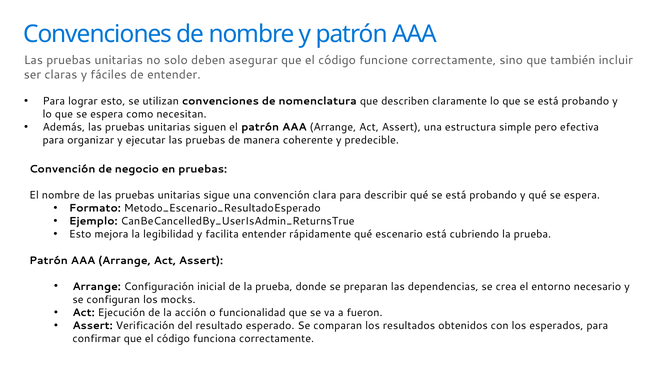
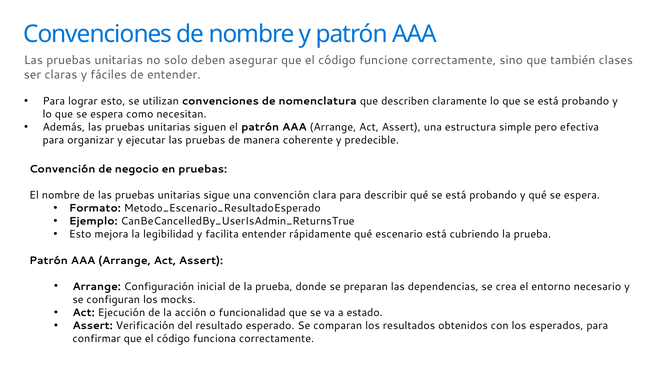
incluir: incluir -> clases
fueron: fueron -> estado
